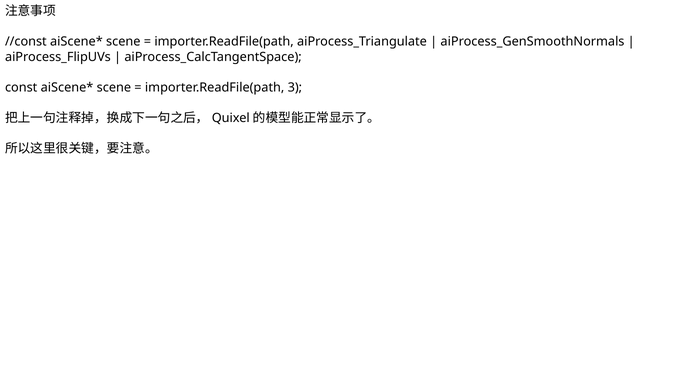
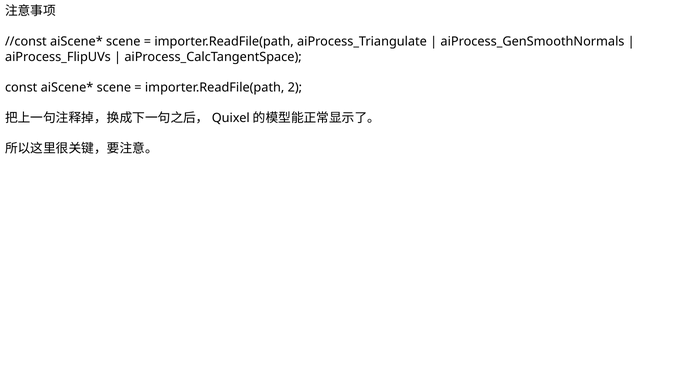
3: 3 -> 2
